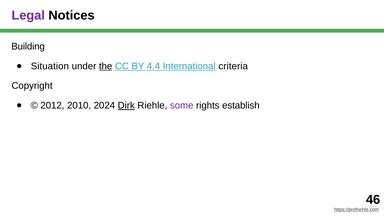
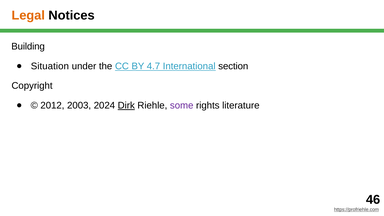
Legal colour: purple -> orange
the underline: present -> none
4.4: 4.4 -> 4.7
criteria: criteria -> section
2010: 2010 -> 2003
establish: establish -> literature
